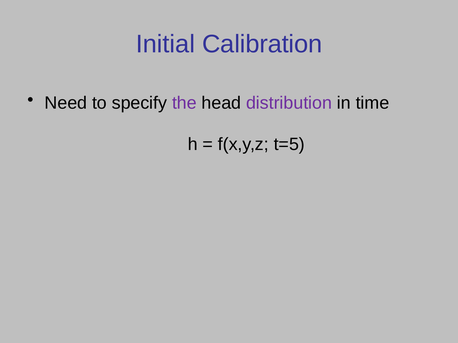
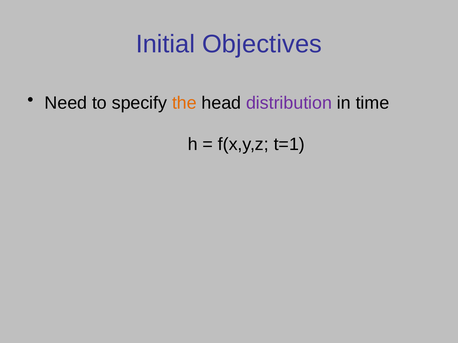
Calibration: Calibration -> Objectives
the colour: purple -> orange
t=5: t=5 -> t=1
